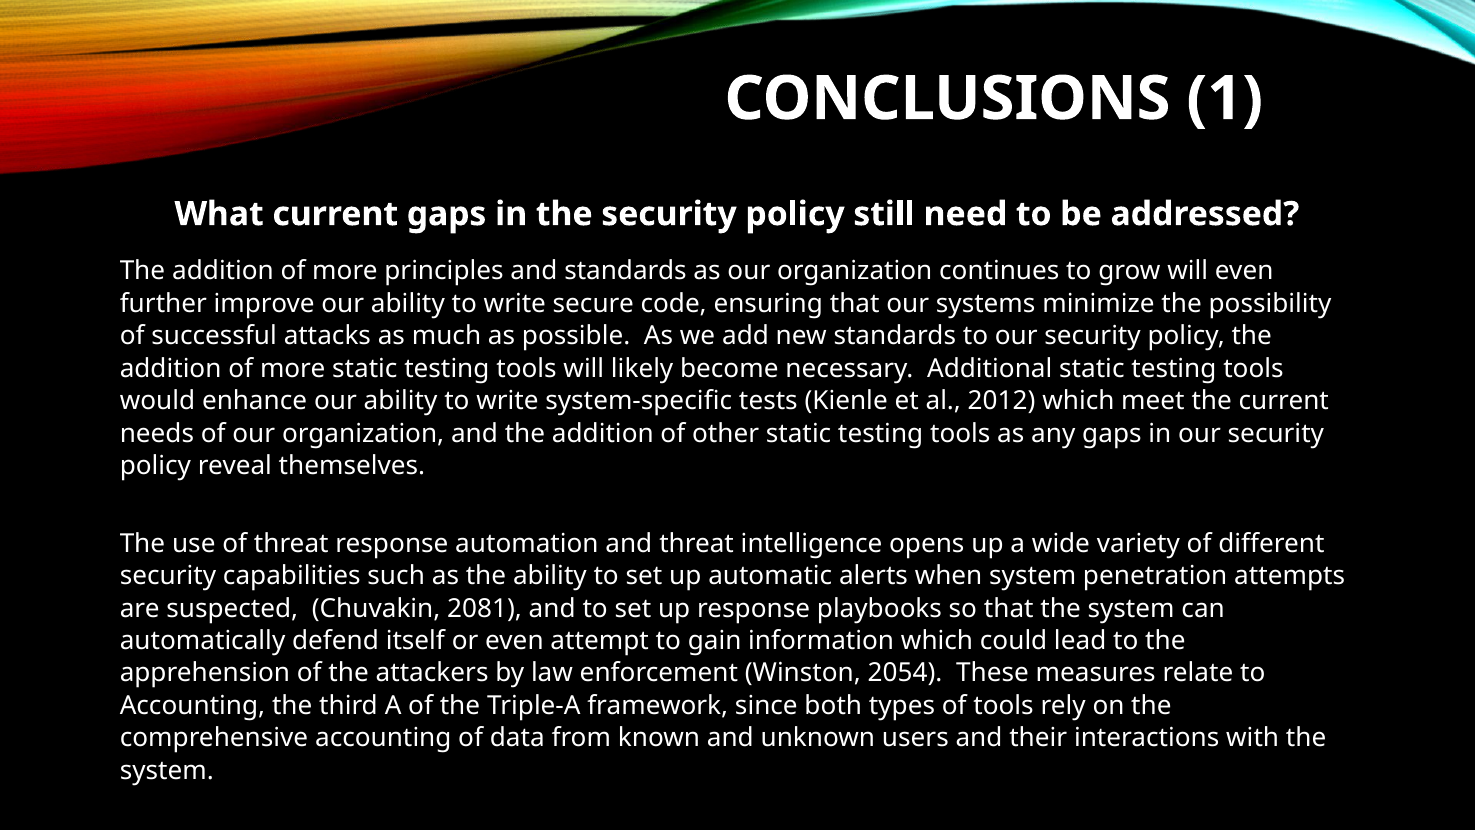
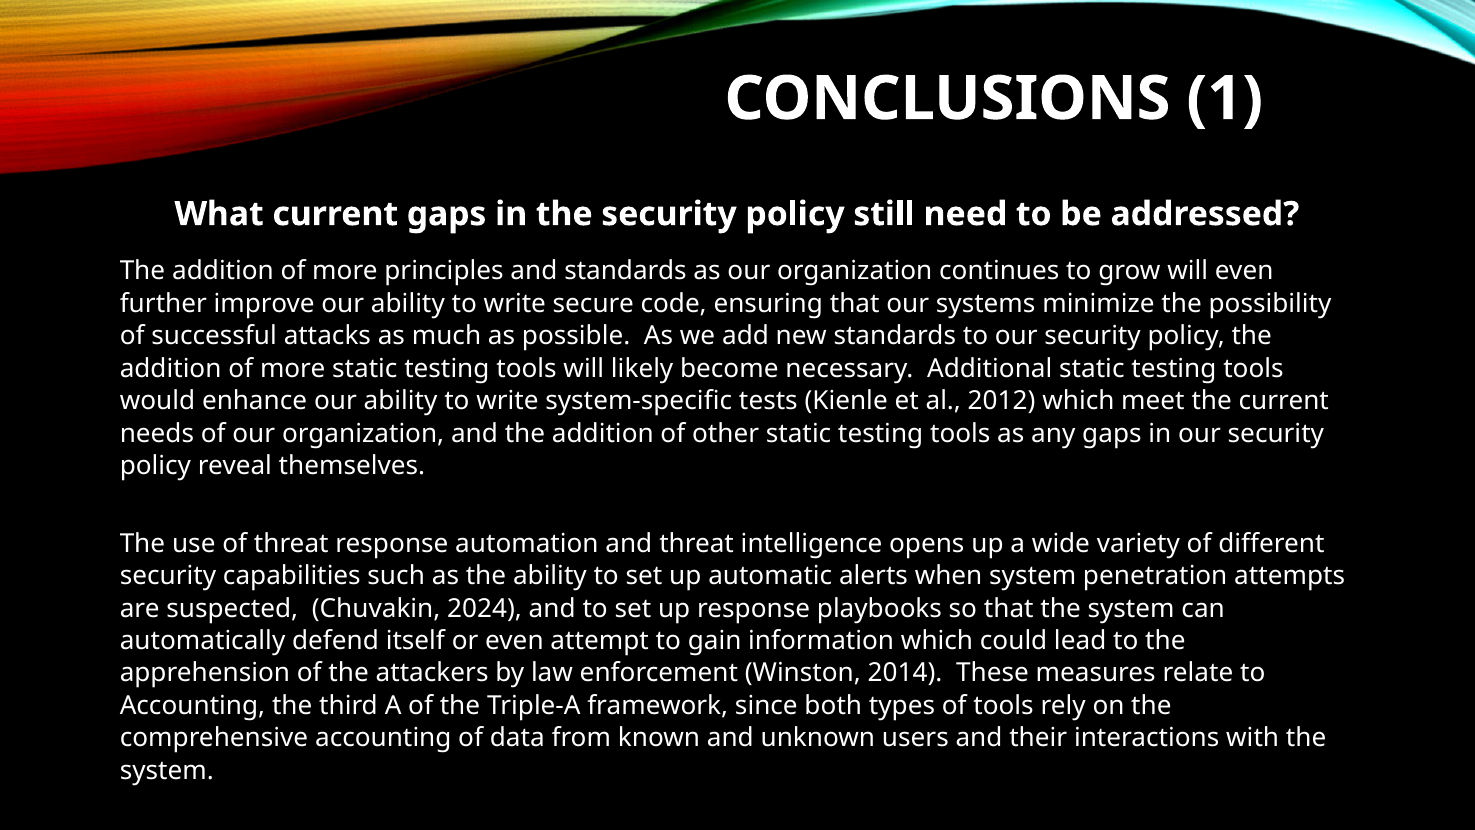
2081: 2081 -> 2024
2054: 2054 -> 2014
